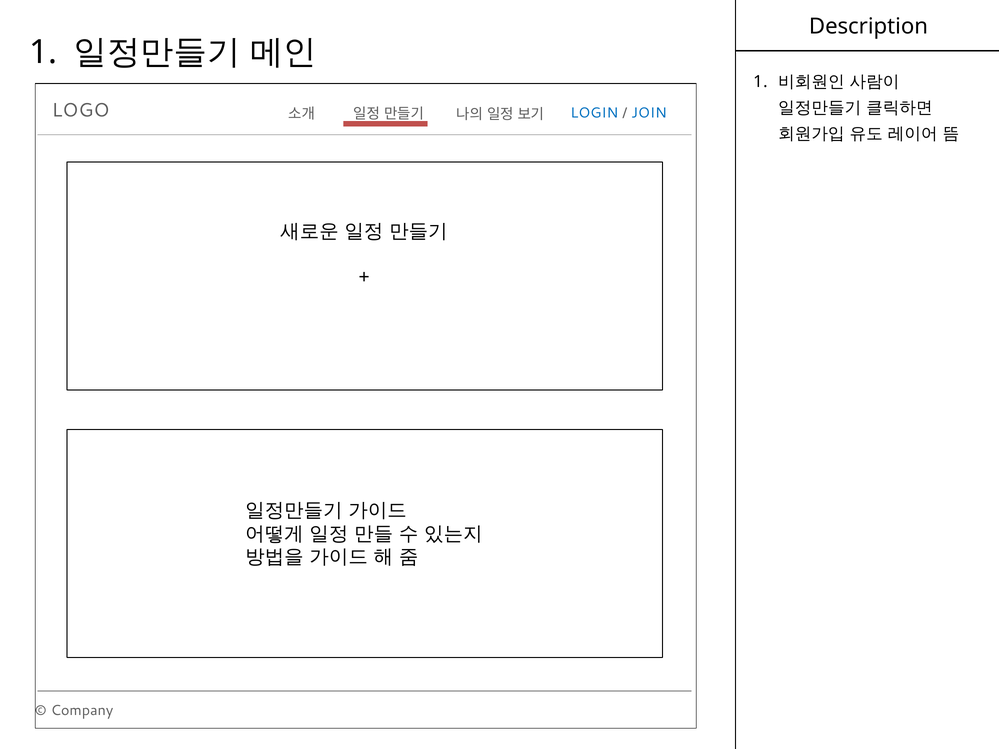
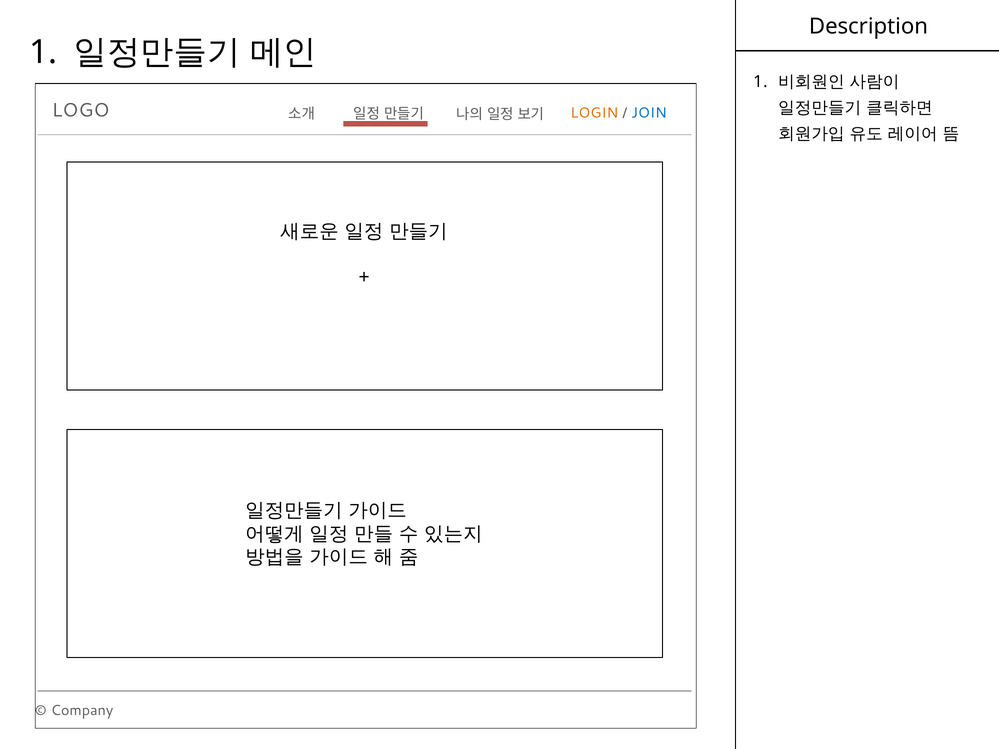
LOGIN colour: blue -> orange
